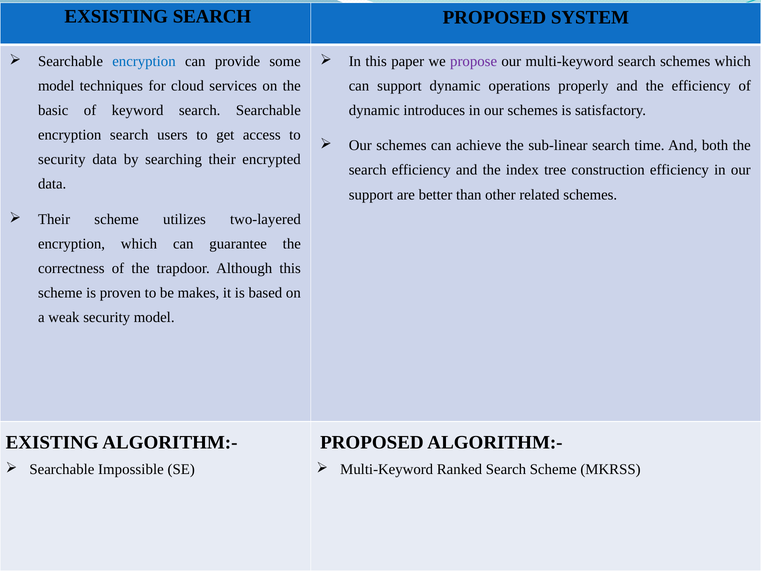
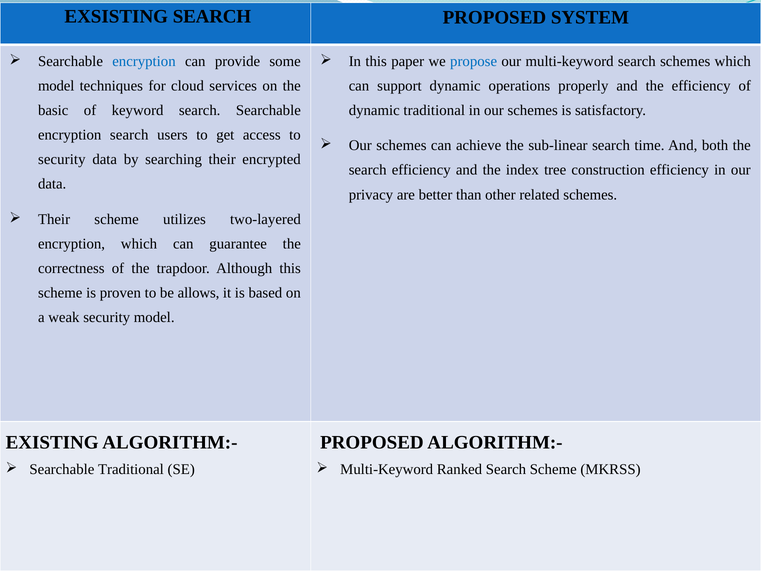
propose colour: purple -> blue
dynamic introduces: introduces -> traditional
support at (371, 195): support -> privacy
makes: makes -> allows
Searchable Impossible: Impossible -> Traditional
